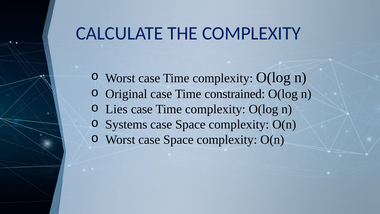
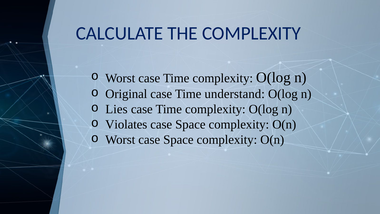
constrained: constrained -> understand
Systems: Systems -> Violates
